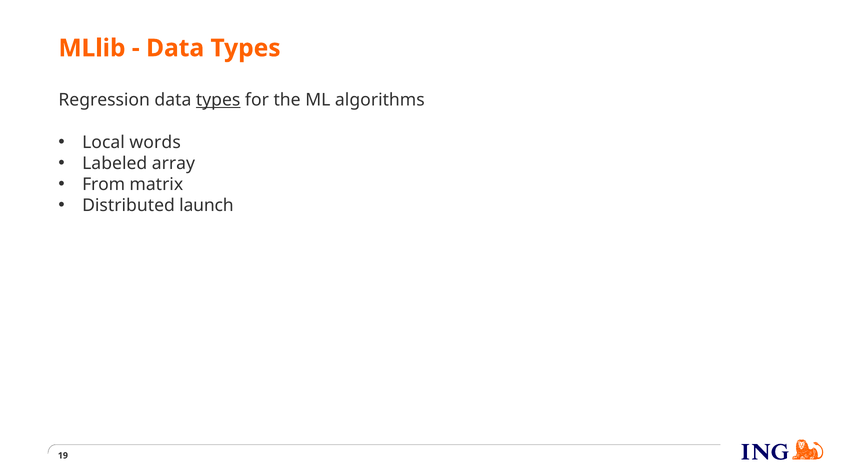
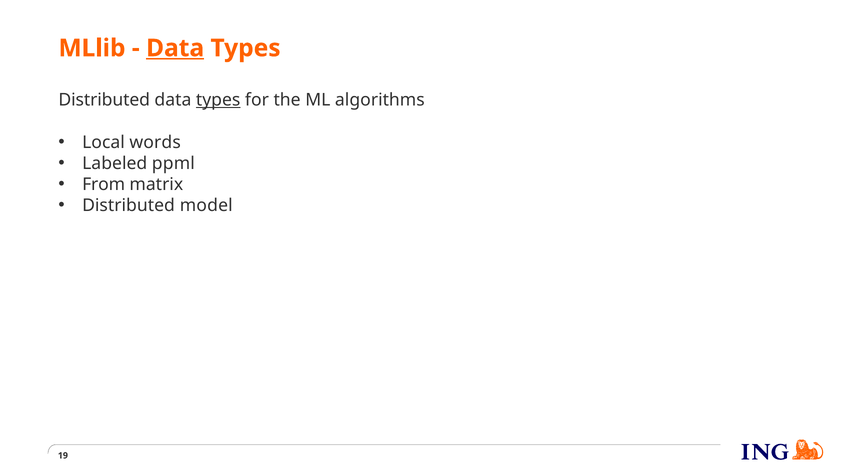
Data at (175, 48) underline: none -> present
Regression at (104, 100): Regression -> Distributed
array: array -> ppml
launch: launch -> model
